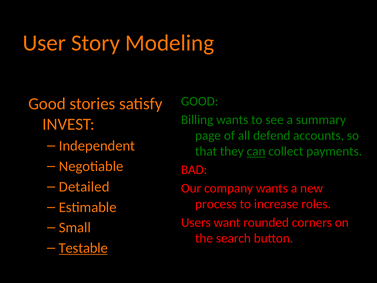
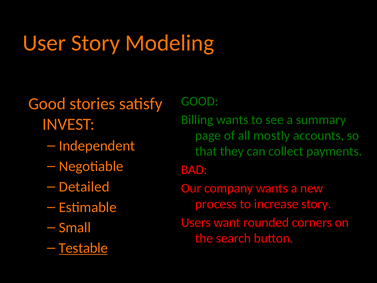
defend: defend -> mostly
can underline: present -> none
increase roles: roles -> story
